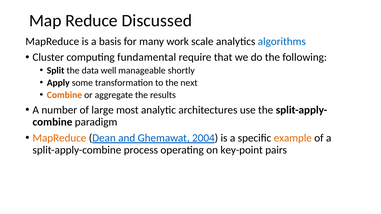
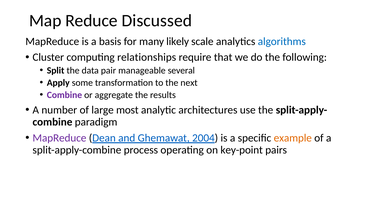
work: work -> likely
fundamental: fundamental -> relationships
well: well -> pair
shortly: shortly -> several
Combine at (64, 95) colour: orange -> purple
MapReduce at (59, 138) colour: orange -> purple
